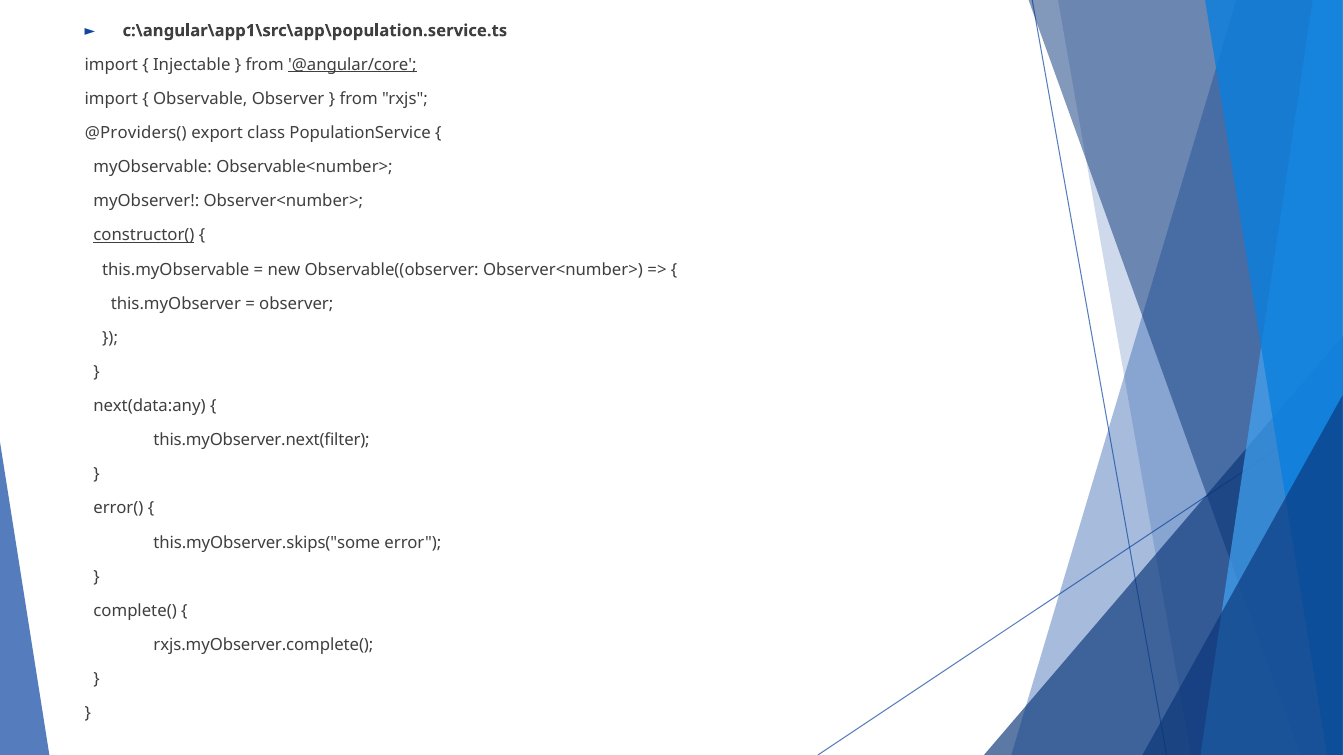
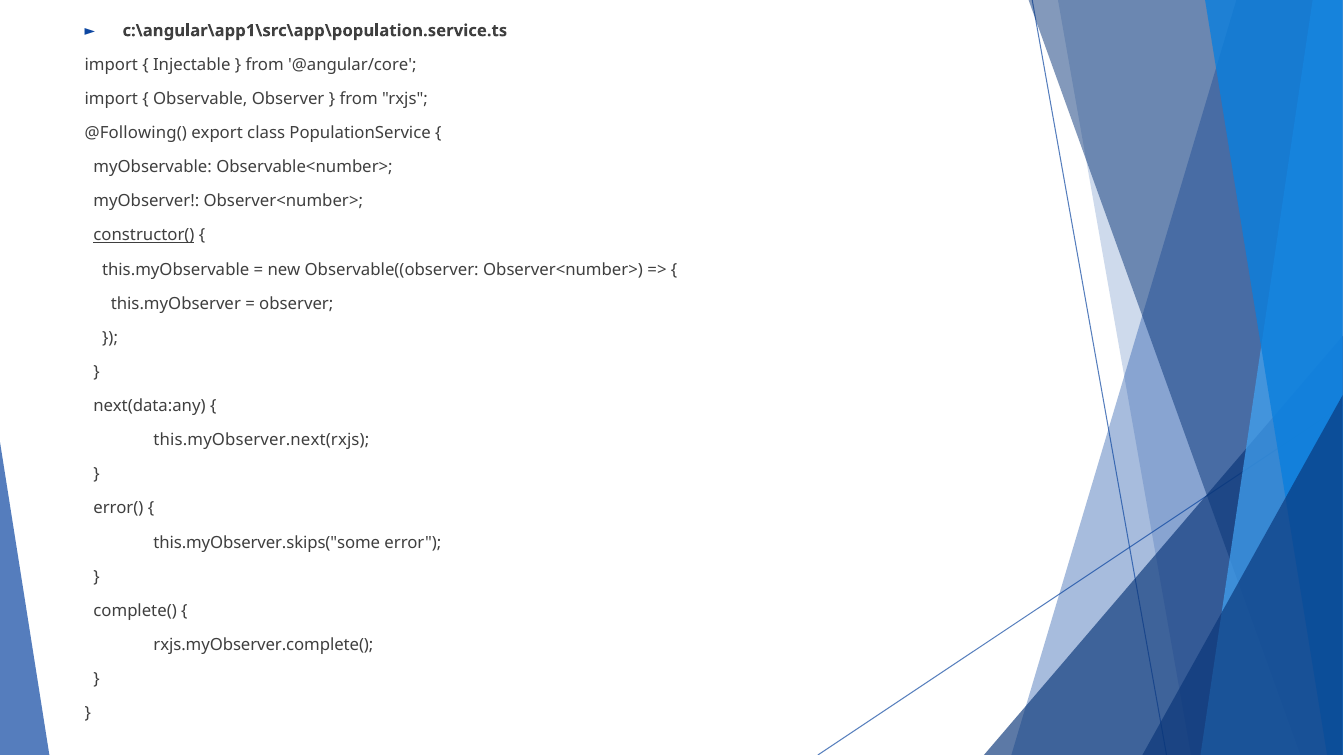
@angular/core underline: present -> none
@Providers(: @Providers( -> @Following(
this.myObserver.next(filter: this.myObserver.next(filter -> this.myObserver.next(rxjs
